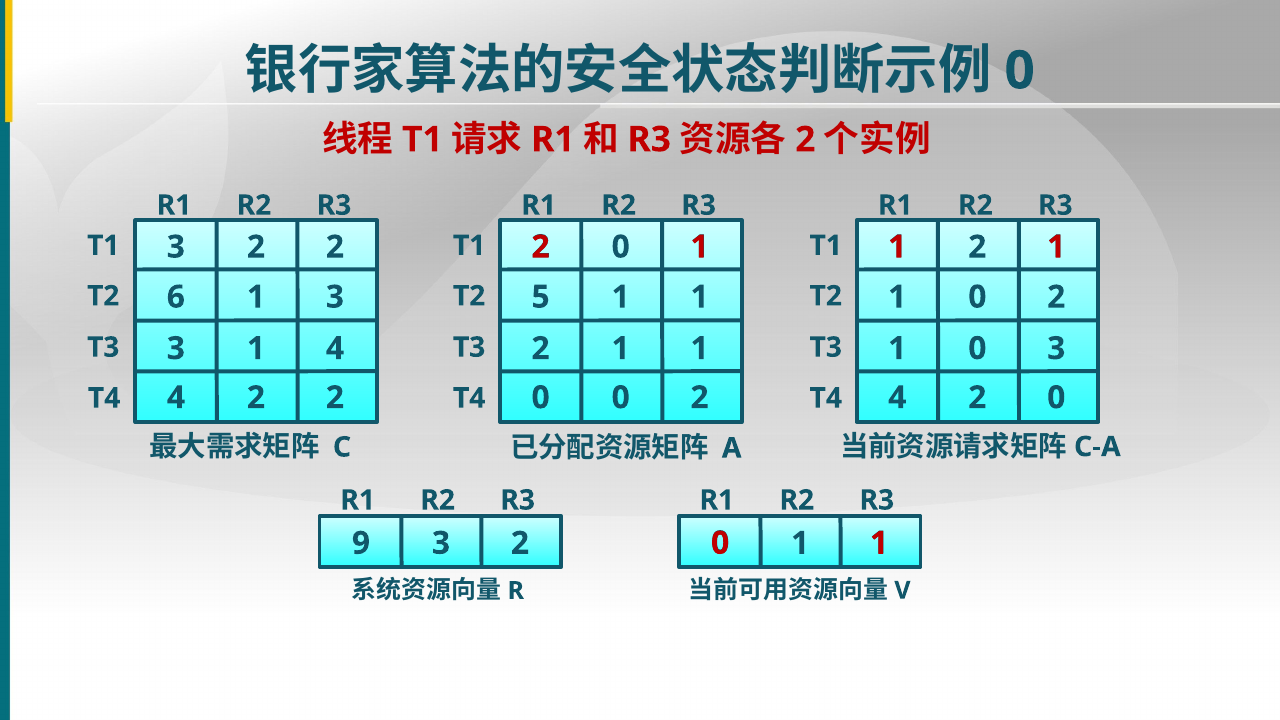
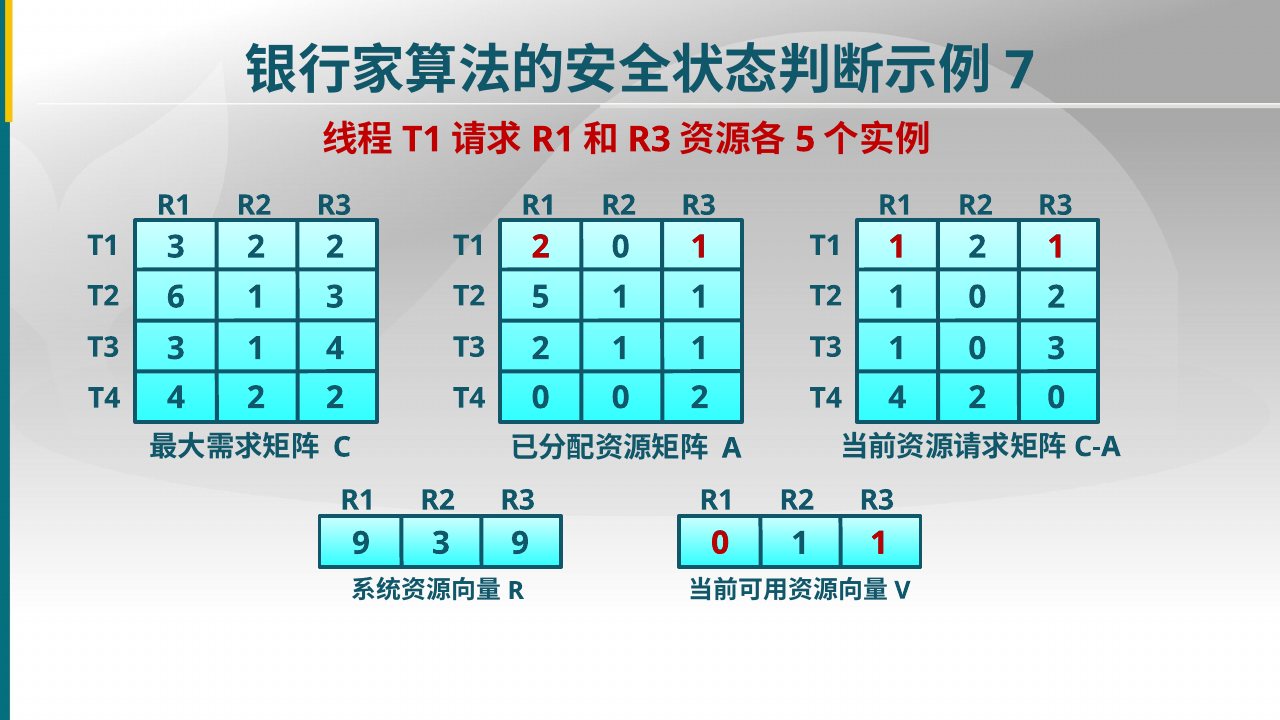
0 at (1020, 71): 0 -> 7
2 at (805, 140): 2 -> 5
3 2: 2 -> 9
